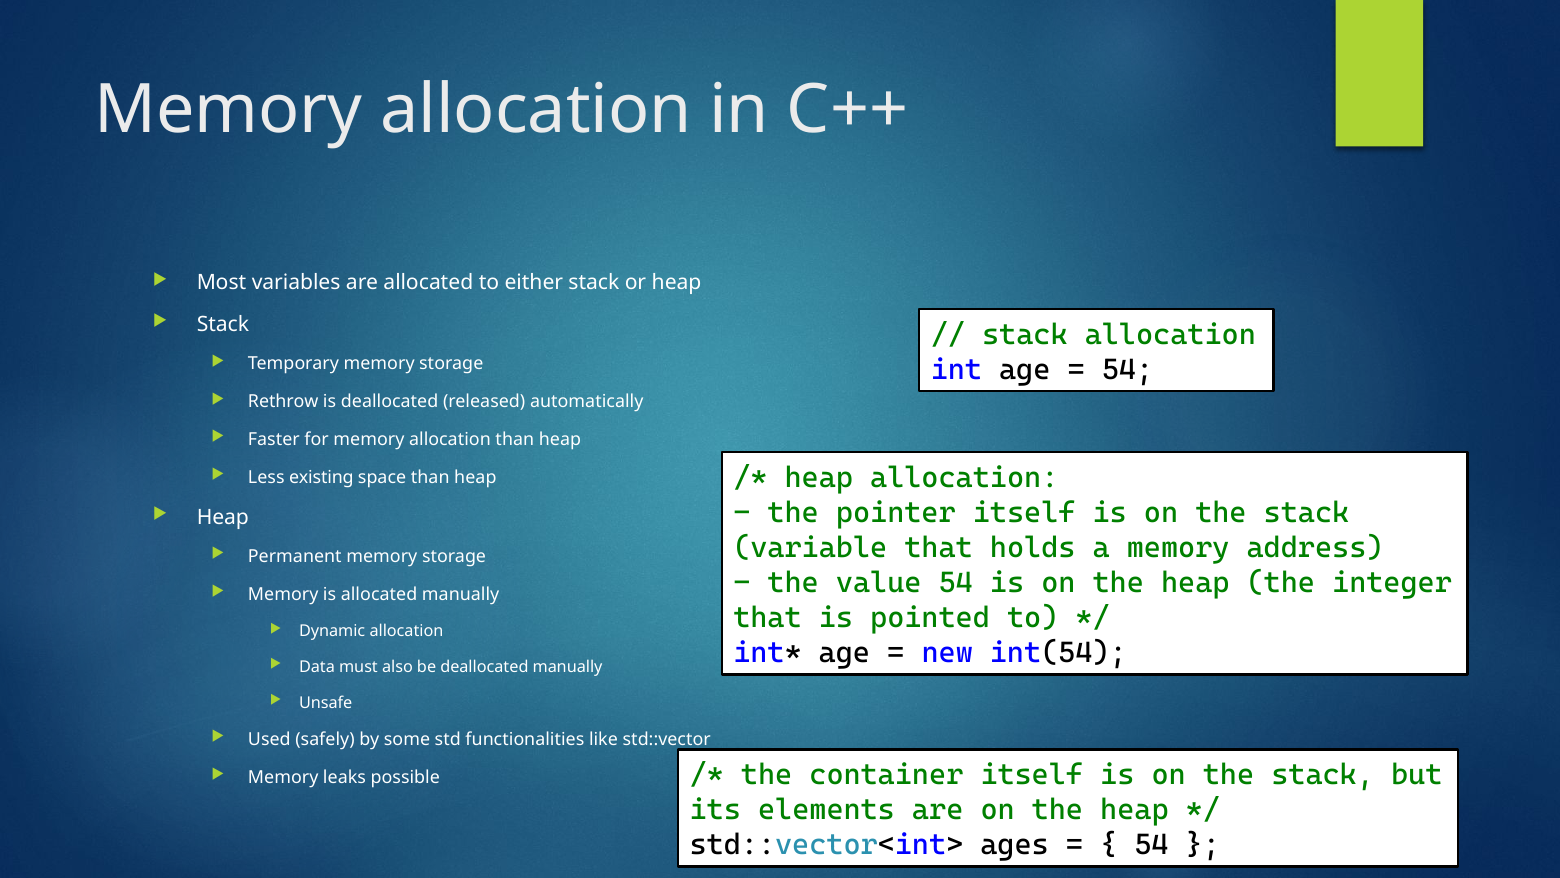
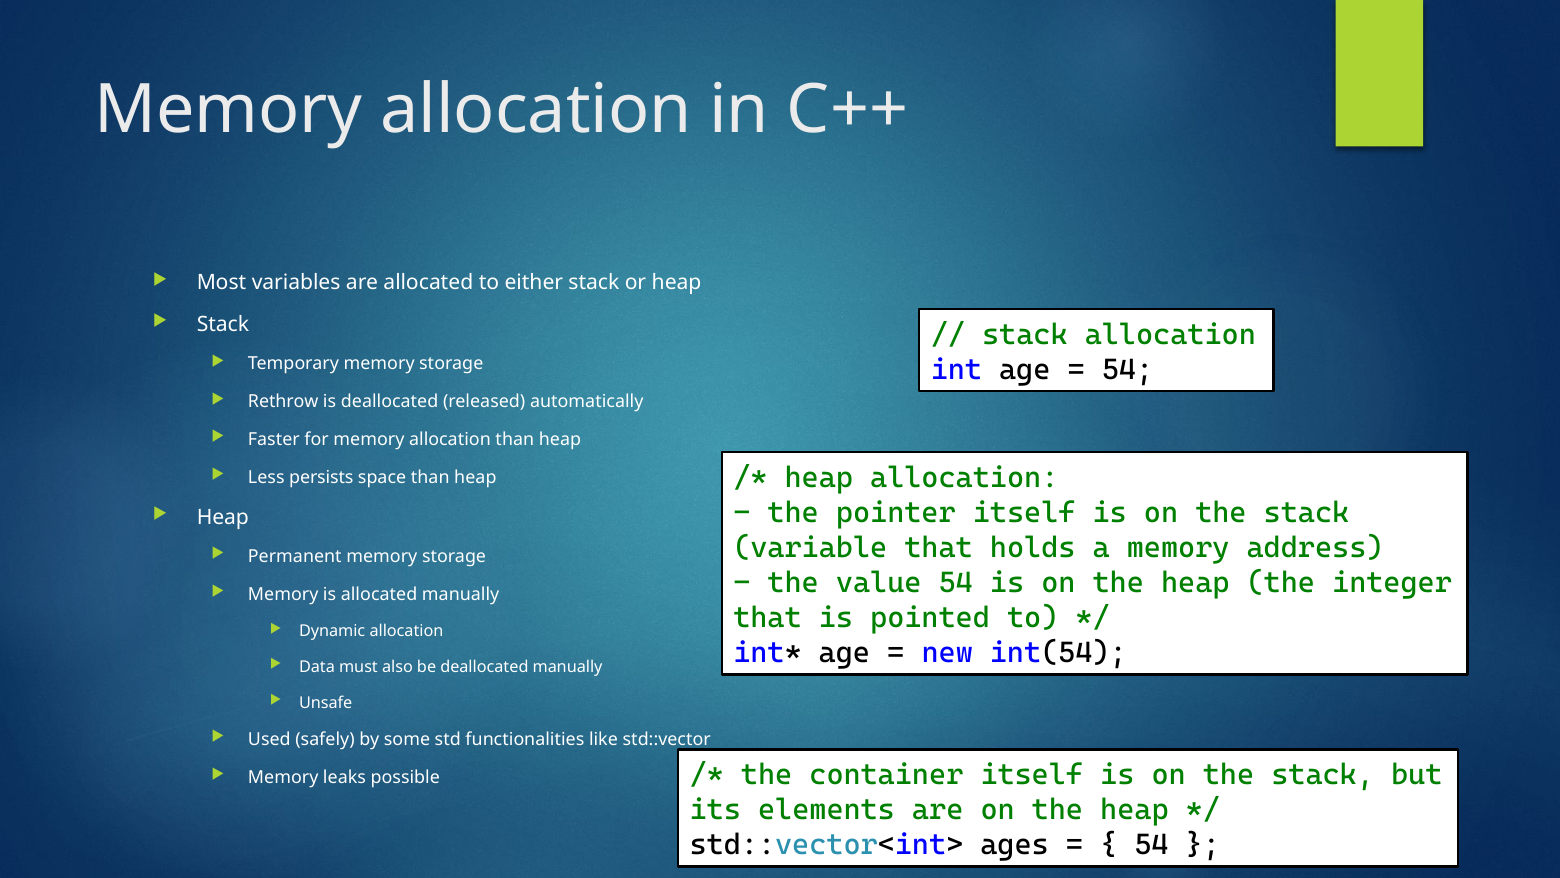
existing: existing -> persists
